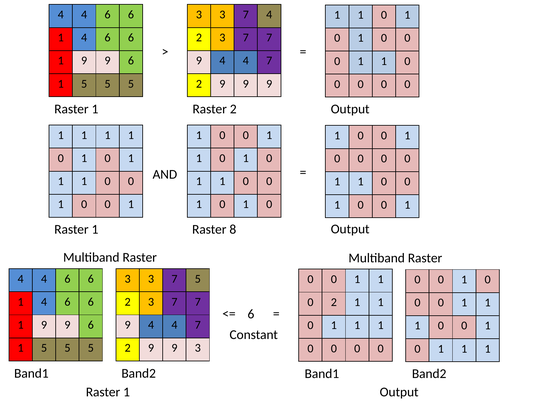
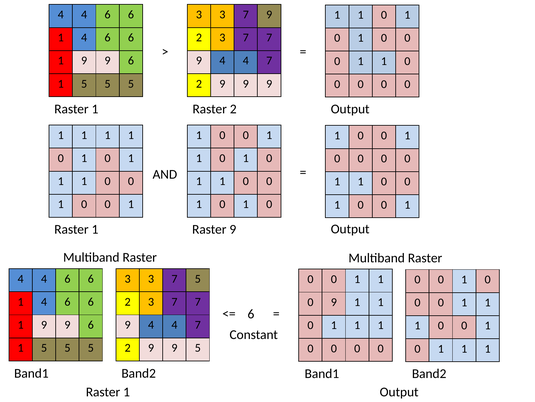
3 7 4: 4 -> 9
Raster 8: 8 -> 9
0 2: 2 -> 9
9 3: 3 -> 5
